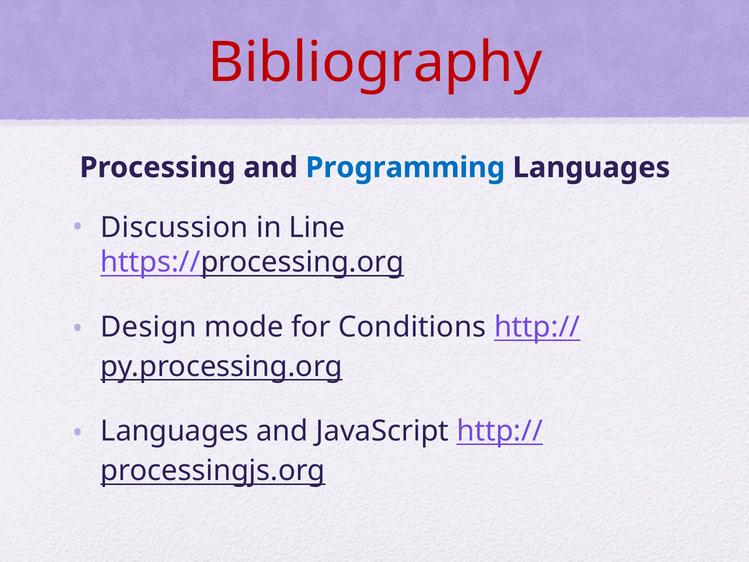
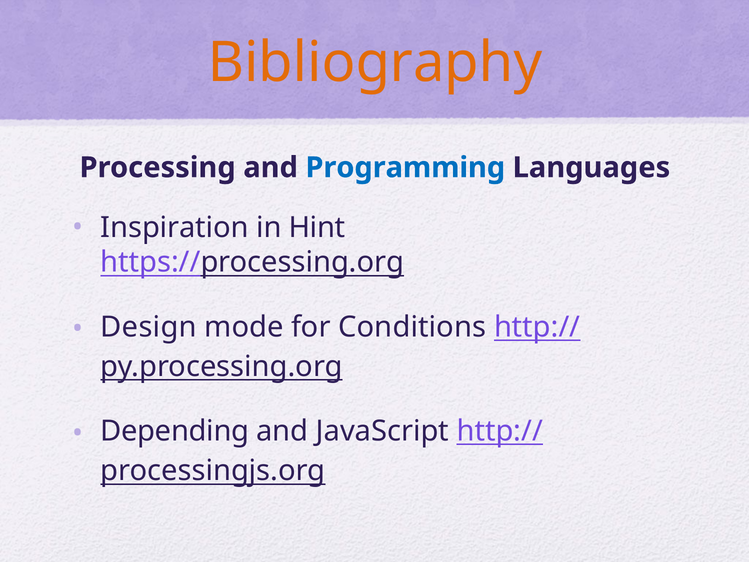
Bibliography colour: red -> orange
Discussion: Discussion -> Inspiration
Line: Line -> Hint
Languages at (175, 431): Languages -> Depending
